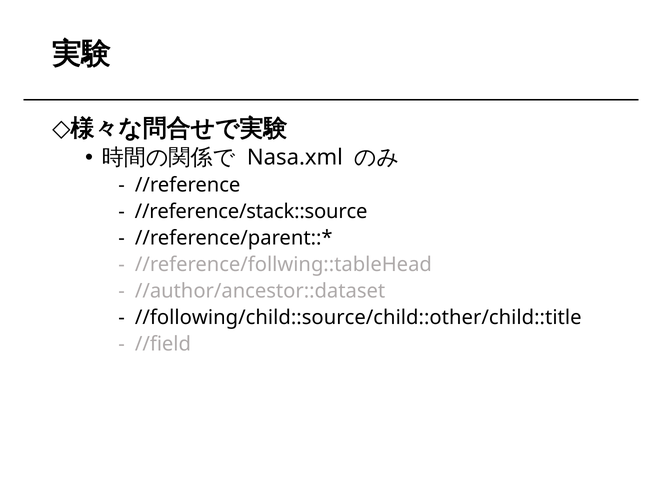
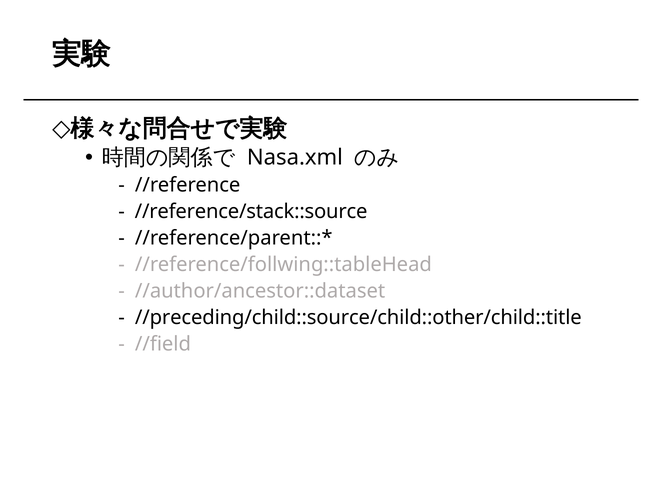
//following/child::source/child::other/child::title: //following/child::source/child::other/child::title -> //preceding/child::source/child::other/child::title
